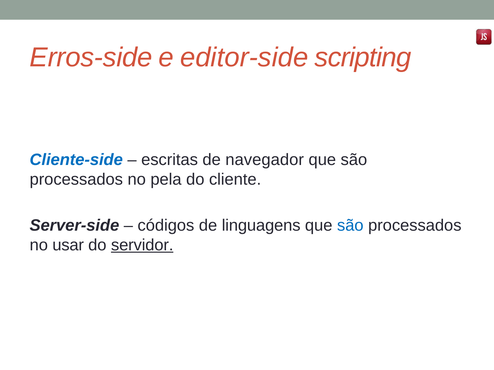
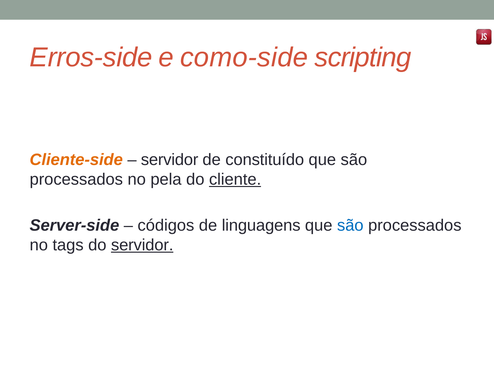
editor-side: editor-side -> como-side
Cliente-side colour: blue -> orange
escritas at (170, 160): escritas -> servidor
navegador: navegador -> constituído
cliente underline: none -> present
usar: usar -> tags
